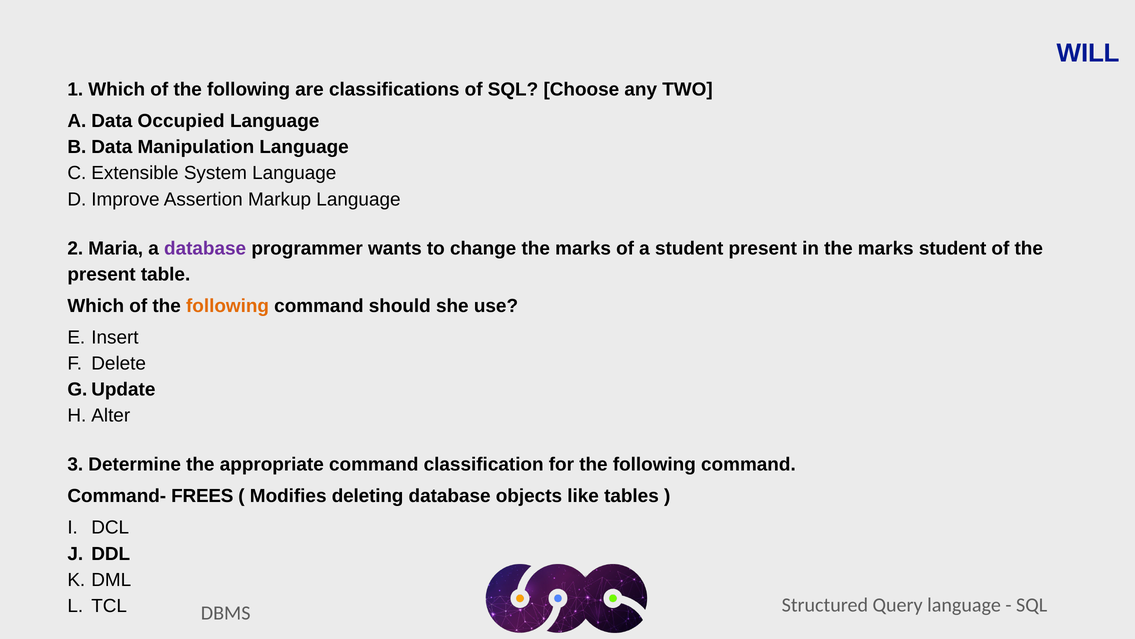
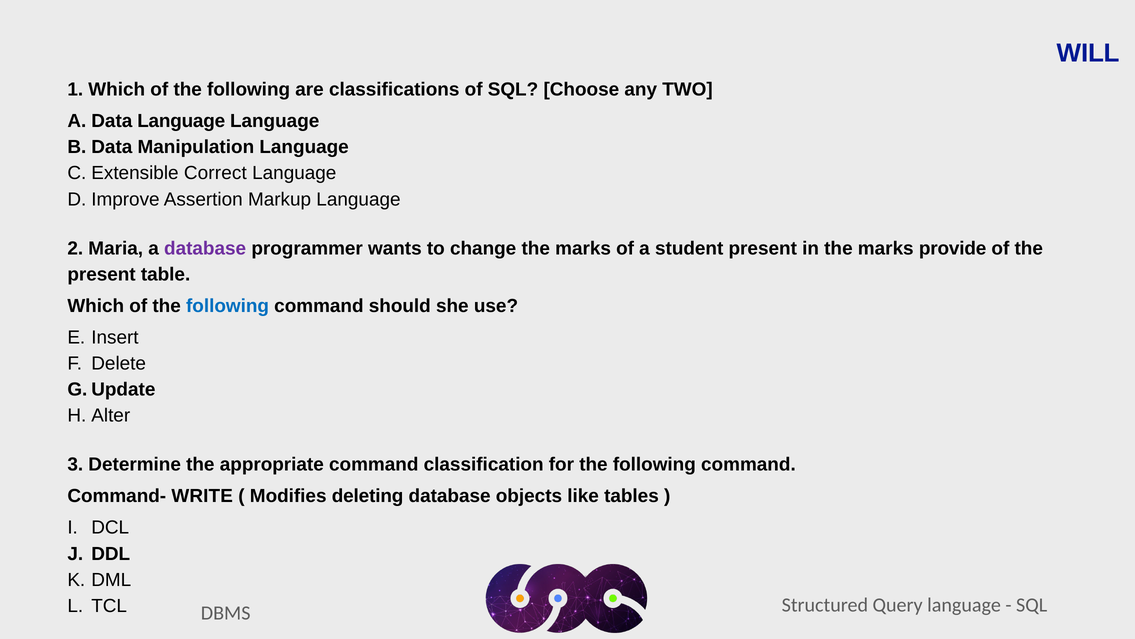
Data Occupied: Occupied -> Language
System: System -> Correct
marks student: student -> provide
following at (228, 306) colour: orange -> blue
FREES: FREES -> WRITE
